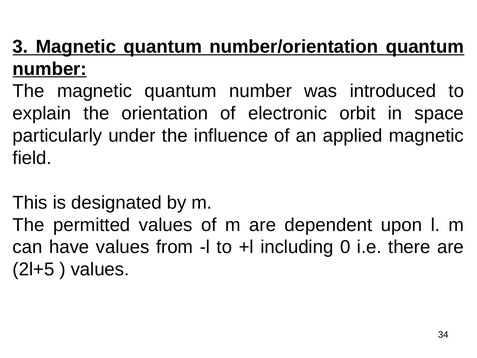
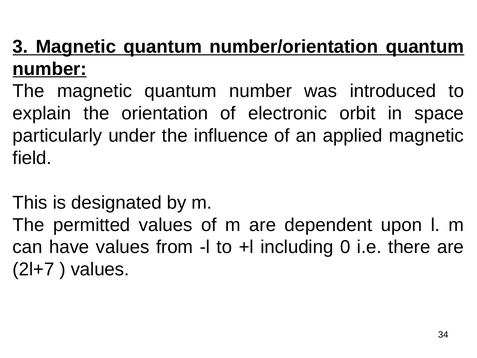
2l+5: 2l+5 -> 2l+7
